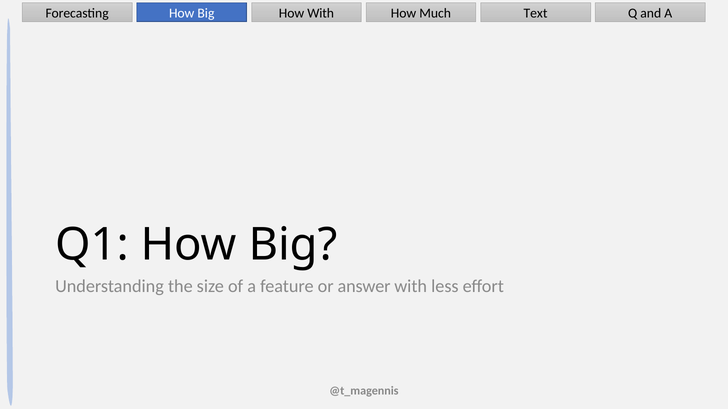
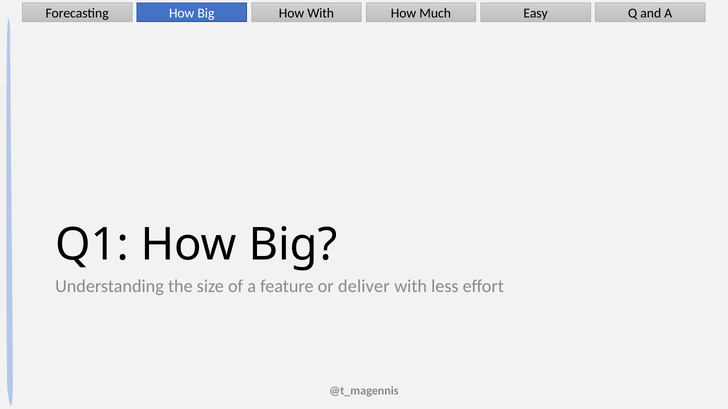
Text: Text -> Easy
answer: answer -> deliver
